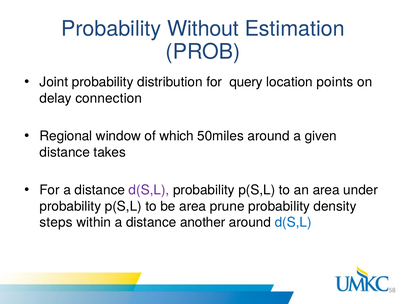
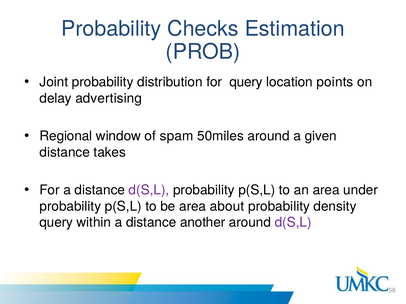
Without: Without -> Checks
connection: connection -> advertising
which: which -> spam
prune: prune -> about
steps at (56, 223): steps -> query
d(S,L at (293, 223) colour: blue -> purple
